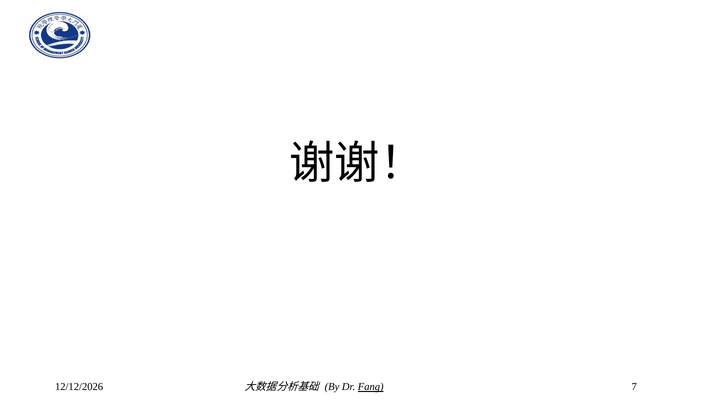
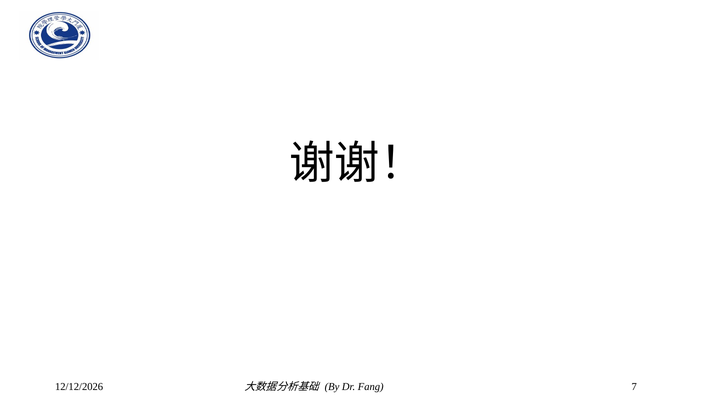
Fang underline: present -> none
